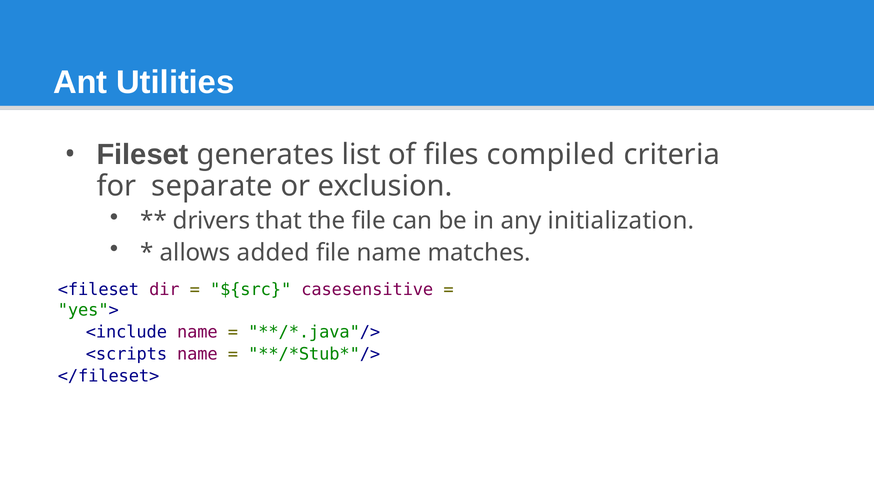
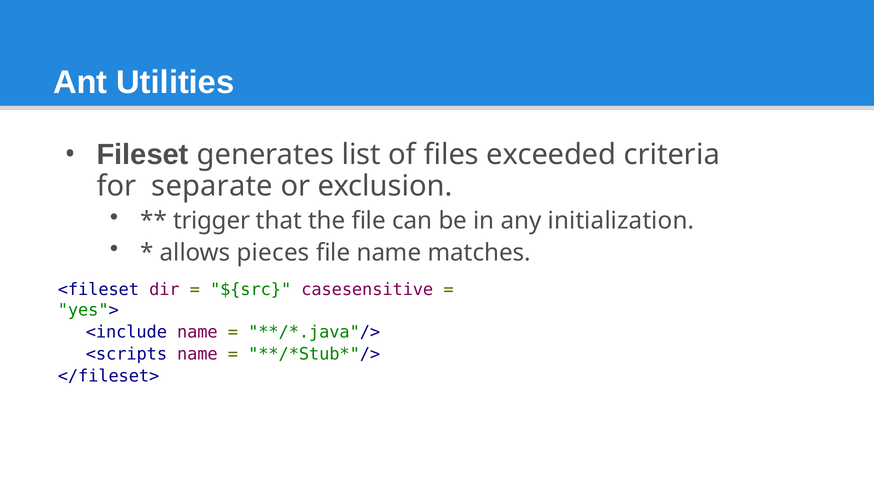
compiled: compiled -> exceeded
drivers: drivers -> trigger
added: added -> pieces
